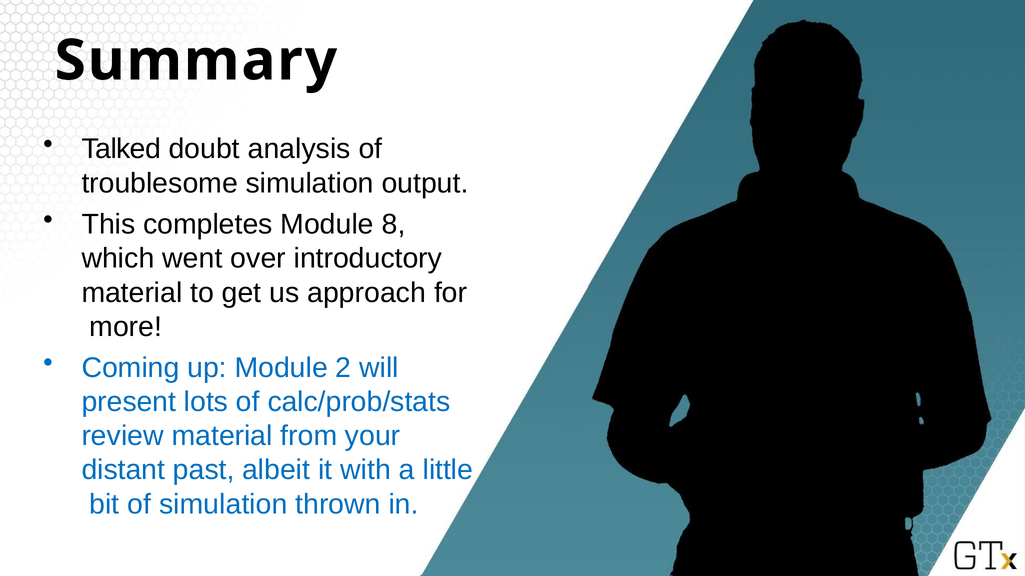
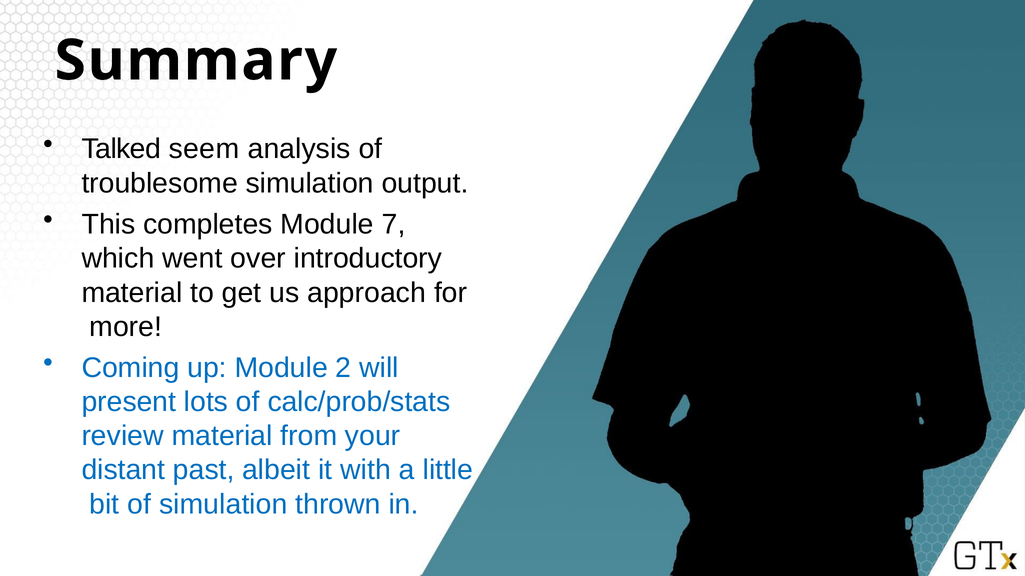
doubt: doubt -> seem
8: 8 -> 7
